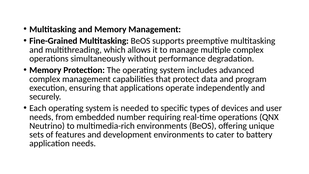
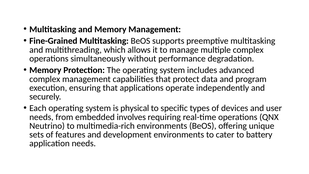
needed: needed -> physical
number: number -> involves
